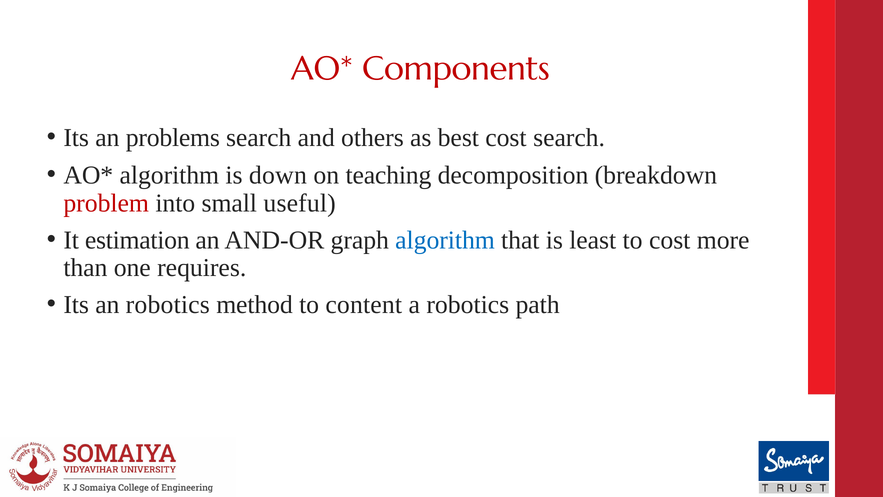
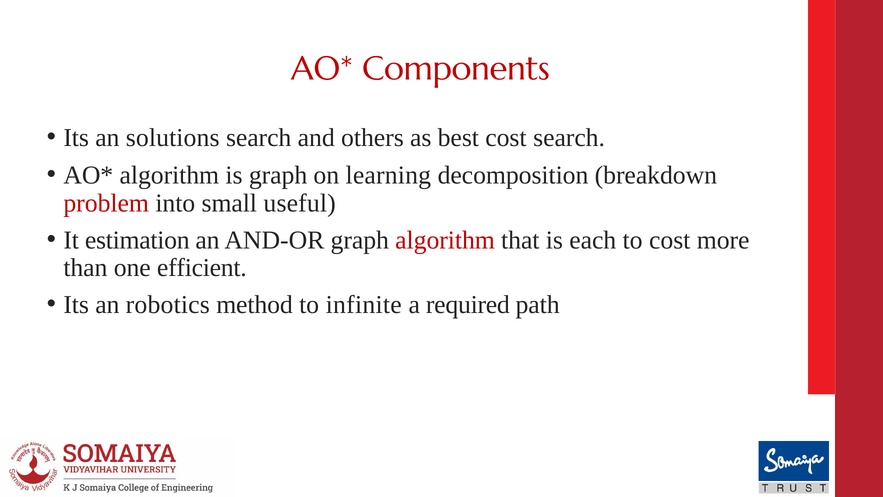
problems: problems -> solutions
is down: down -> graph
teaching: teaching -> learning
algorithm at (445, 240) colour: blue -> red
least: least -> each
requires: requires -> efficient
content: content -> infinite
a robotics: robotics -> required
